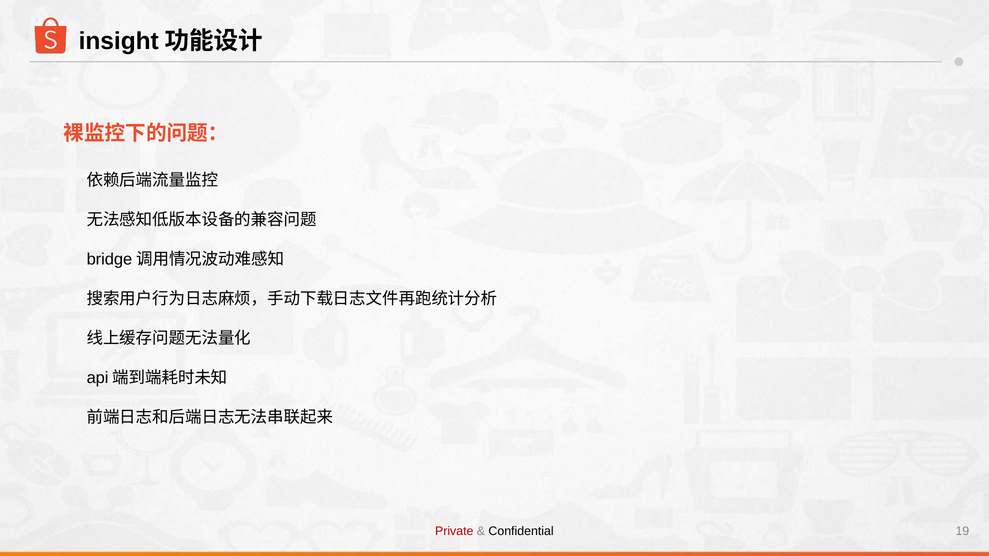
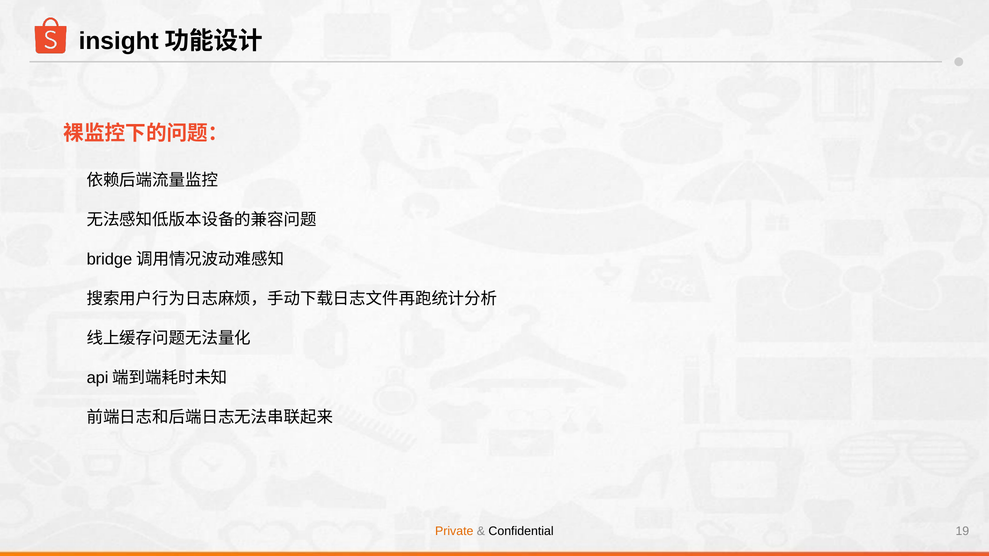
Private colour: red -> orange
